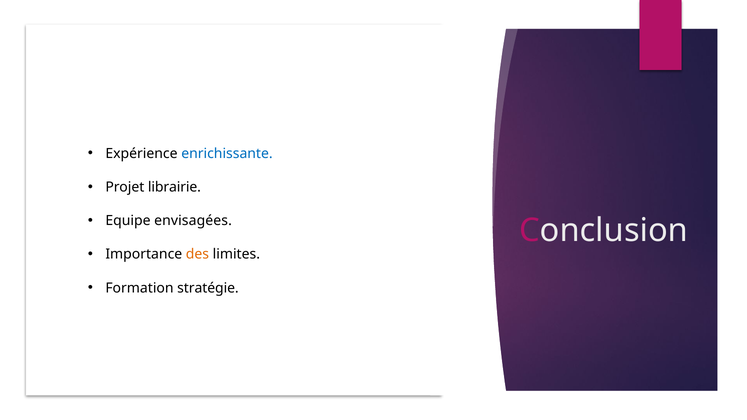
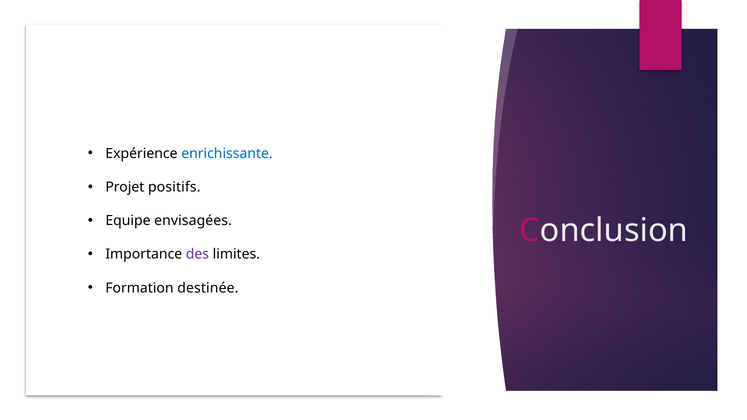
librairie: librairie -> positifs
des colour: orange -> purple
stratégie: stratégie -> destinée
